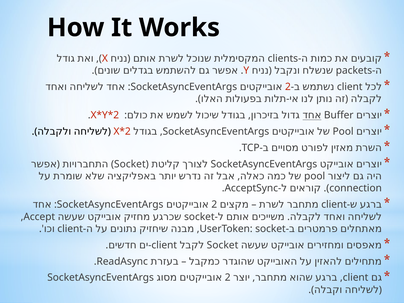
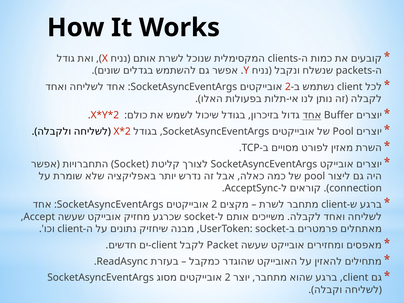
Socket at (223, 245): Socket -> Packet
